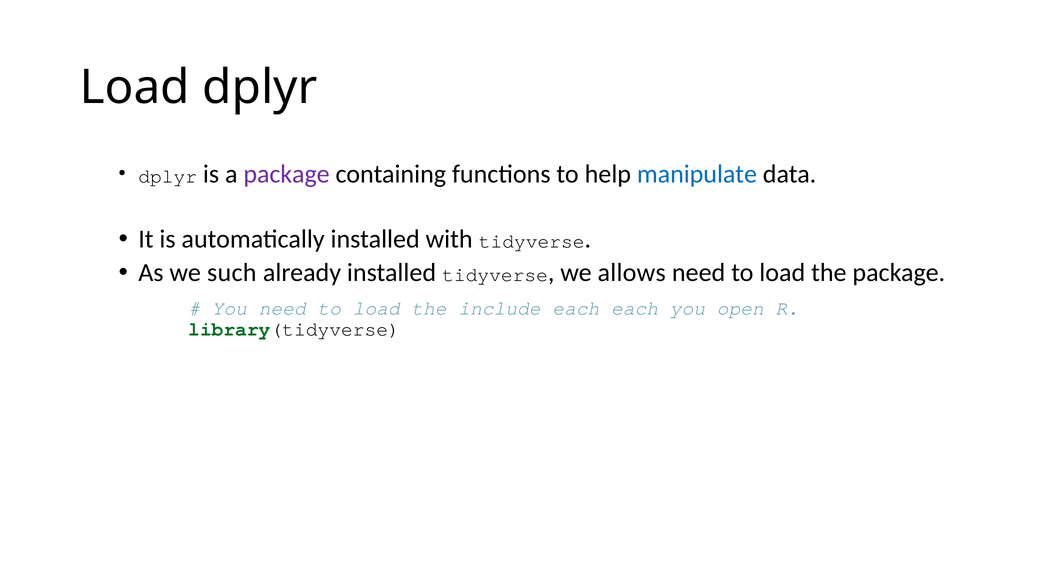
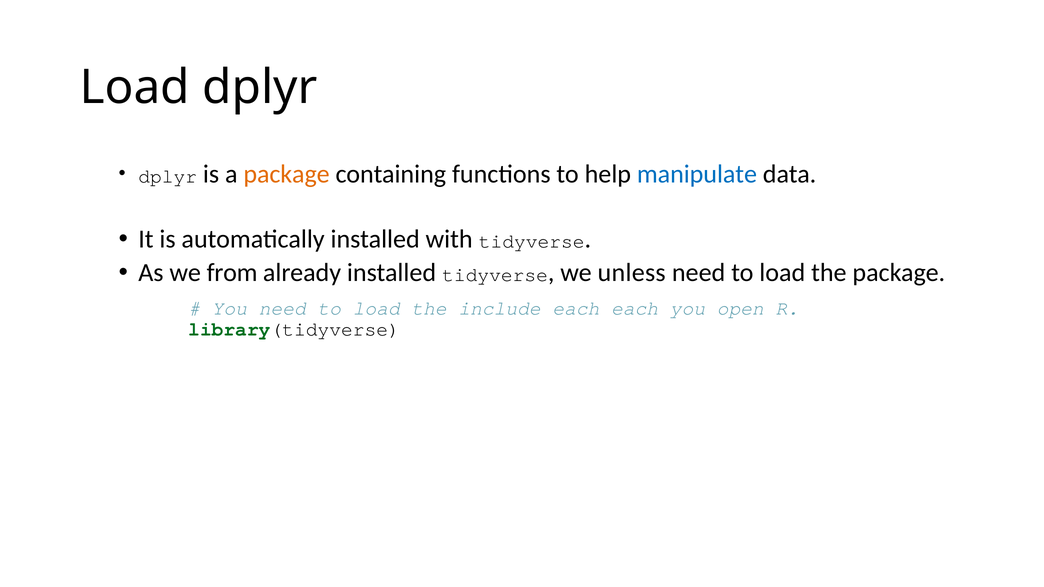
package at (287, 174) colour: purple -> orange
such: such -> from
allows: allows -> unless
